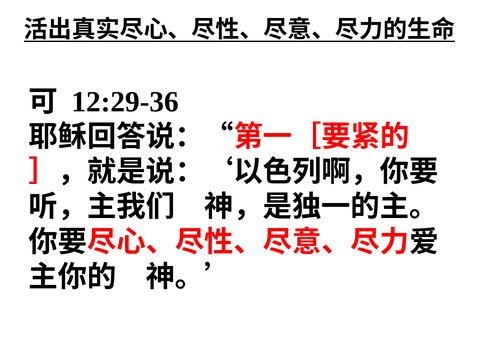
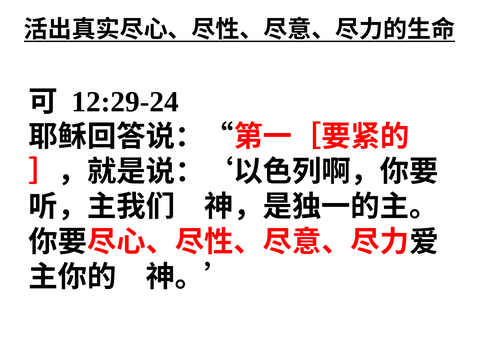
12:29-36: 12:29-36 -> 12:29-24
